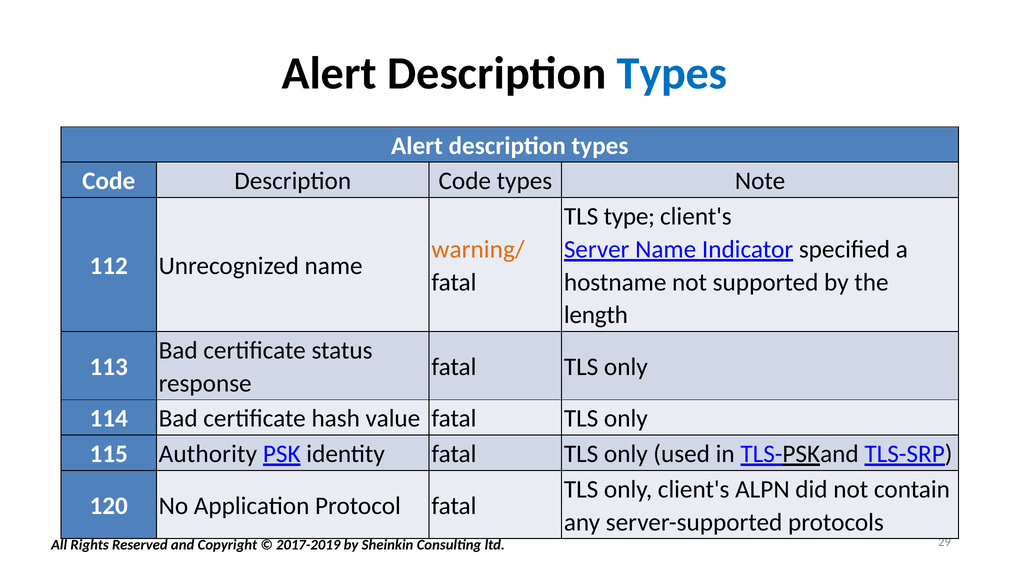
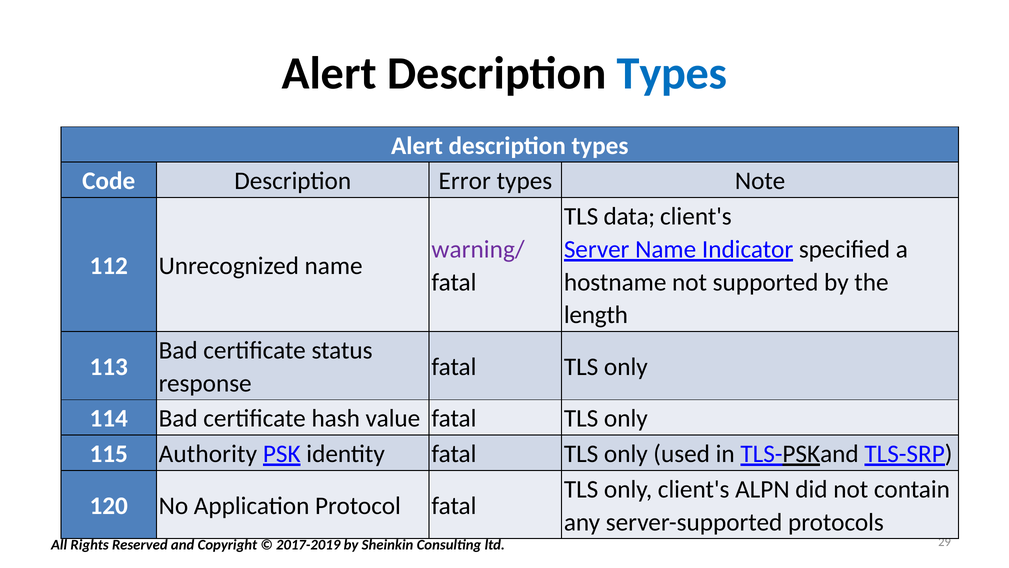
Description Code: Code -> Error
type: type -> data
warning/ colour: orange -> purple
